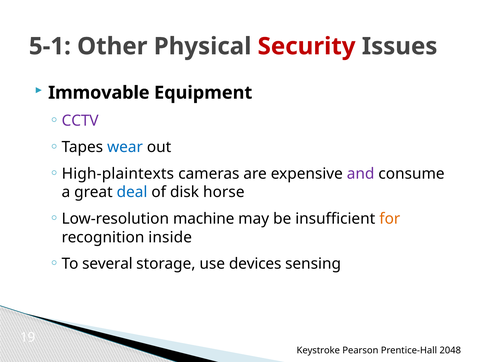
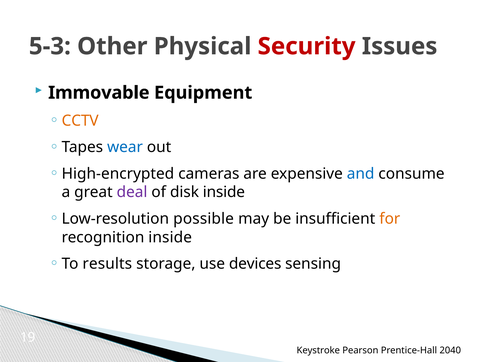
5-1: 5-1 -> 5-3
CCTV colour: purple -> orange
High-plaintexts: High-plaintexts -> High-encrypted
and colour: purple -> blue
deal colour: blue -> purple
disk horse: horse -> inside
machine: machine -> possible
several: several -> results
2048: 2048 -> 2040
